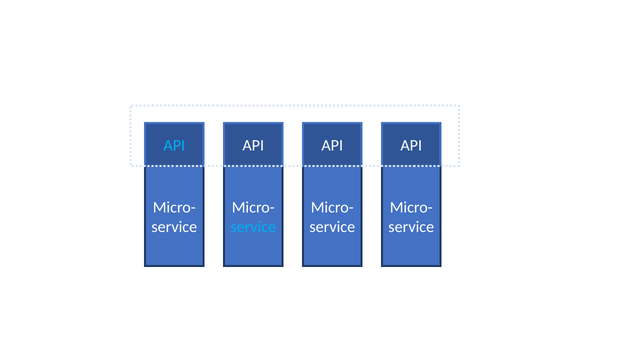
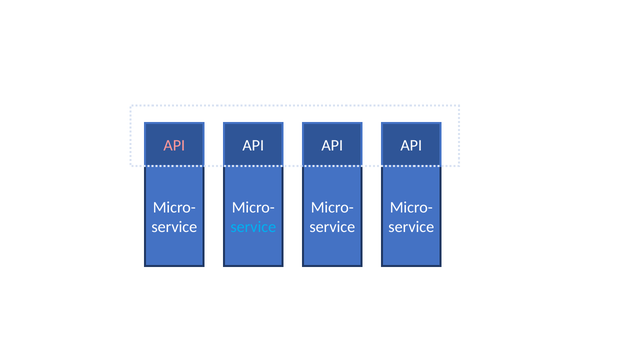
API at (174, 146) colour: light blue -> pink
